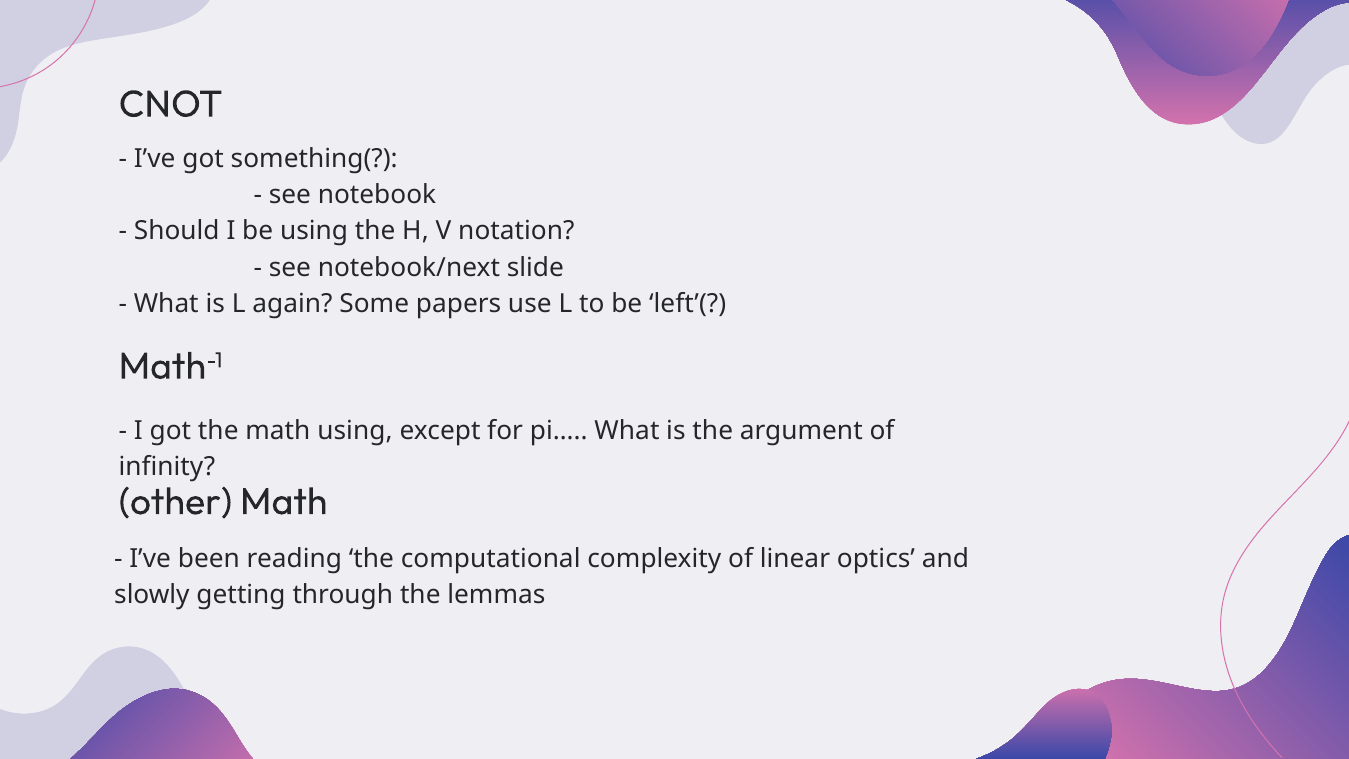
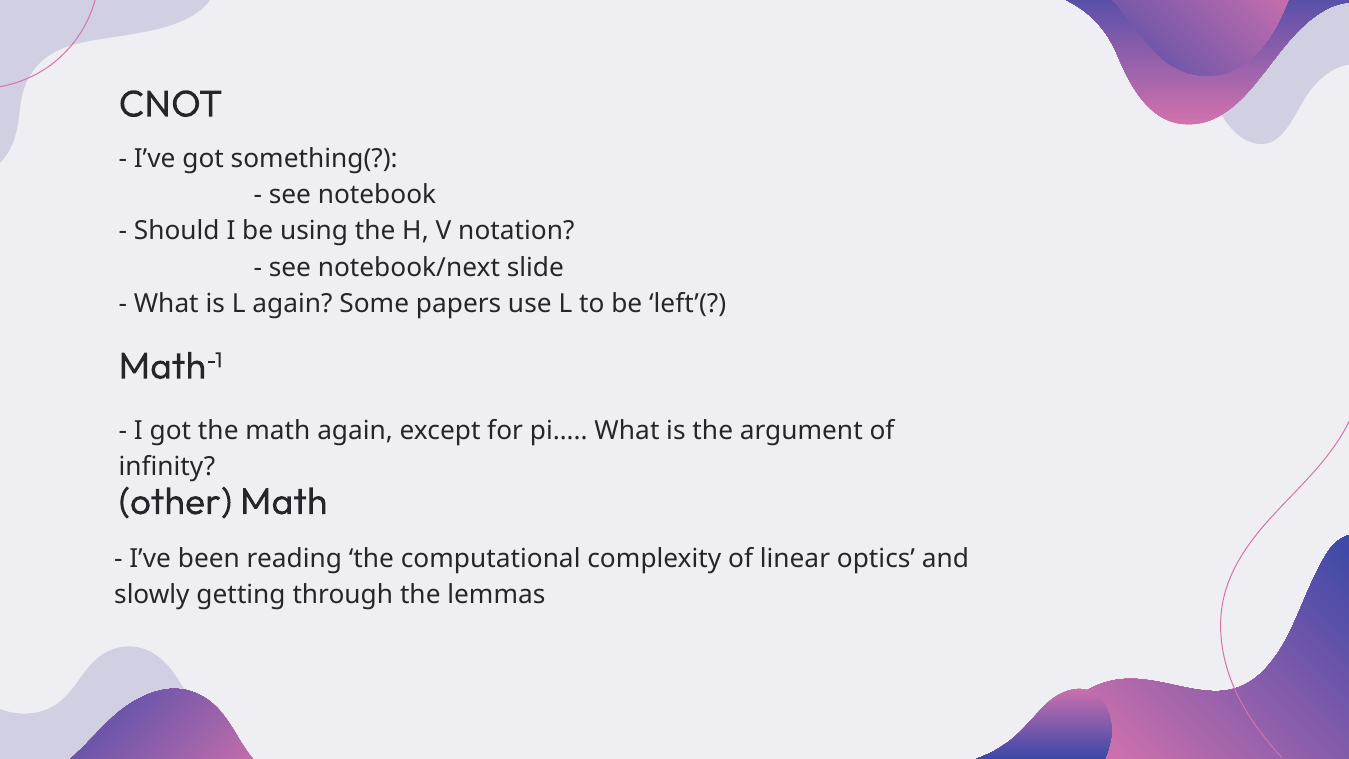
math using: using -> again
